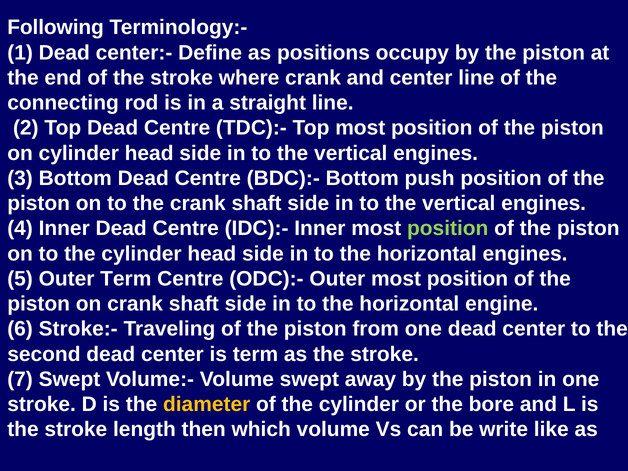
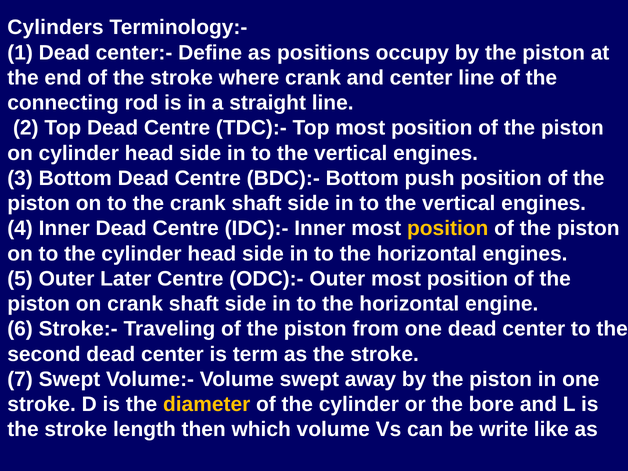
Following: Following -> Cylinders
position at (448, 229) colour: light green -> yellow
Outer Term: Term -> Later
